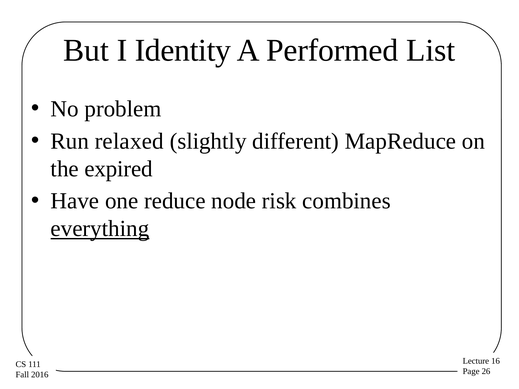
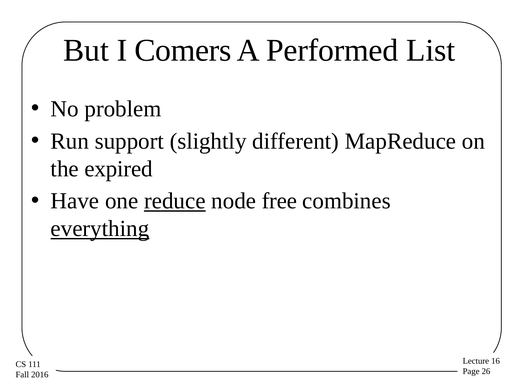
Identity: Identity -> Comers
relaxed: relaxed -> support
reduce underline: none -> present
risk: risk -> free
